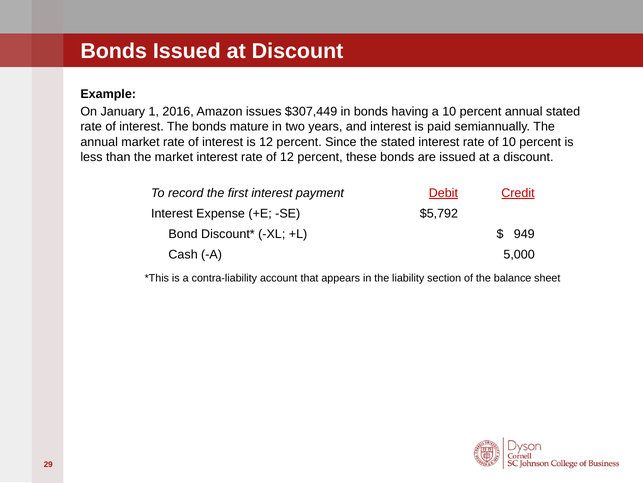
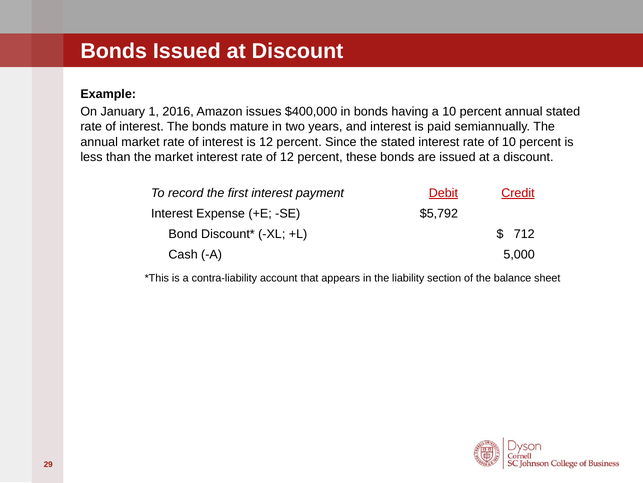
$307,449: $307,449 -> $400,000
949: 949 -> 712
